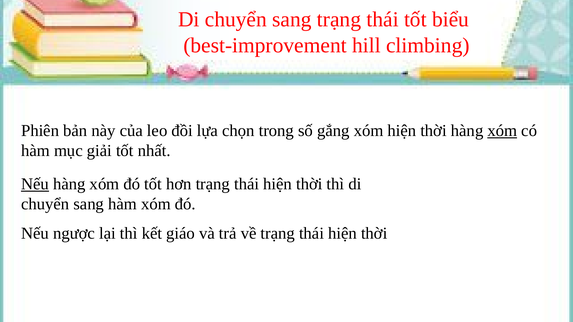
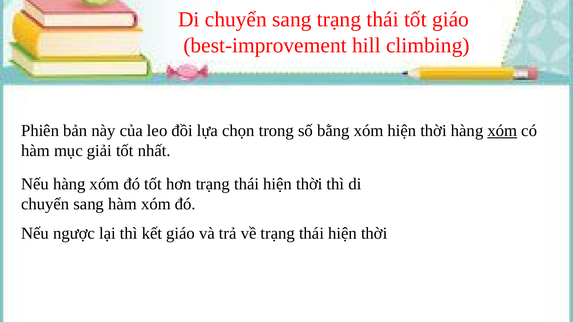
tốt biểu: biểu -> giáo
gắng: gắng -> bằng
Nếu at (35, 184) underline: present -> none
